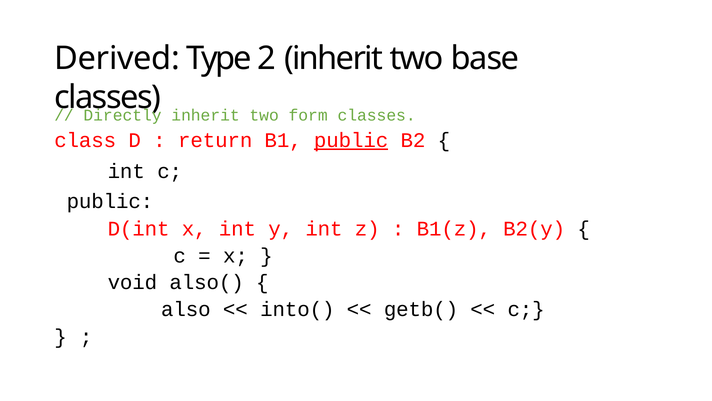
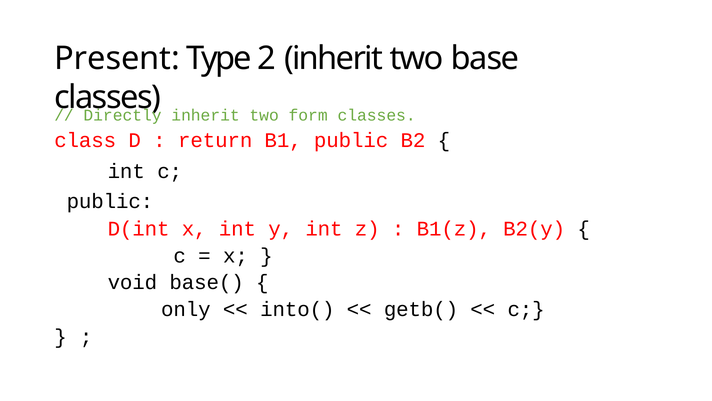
Derived: Derived -> Present
public at (351, 140) underline: present -> none
also(: also( -> base(
also: also -> only
